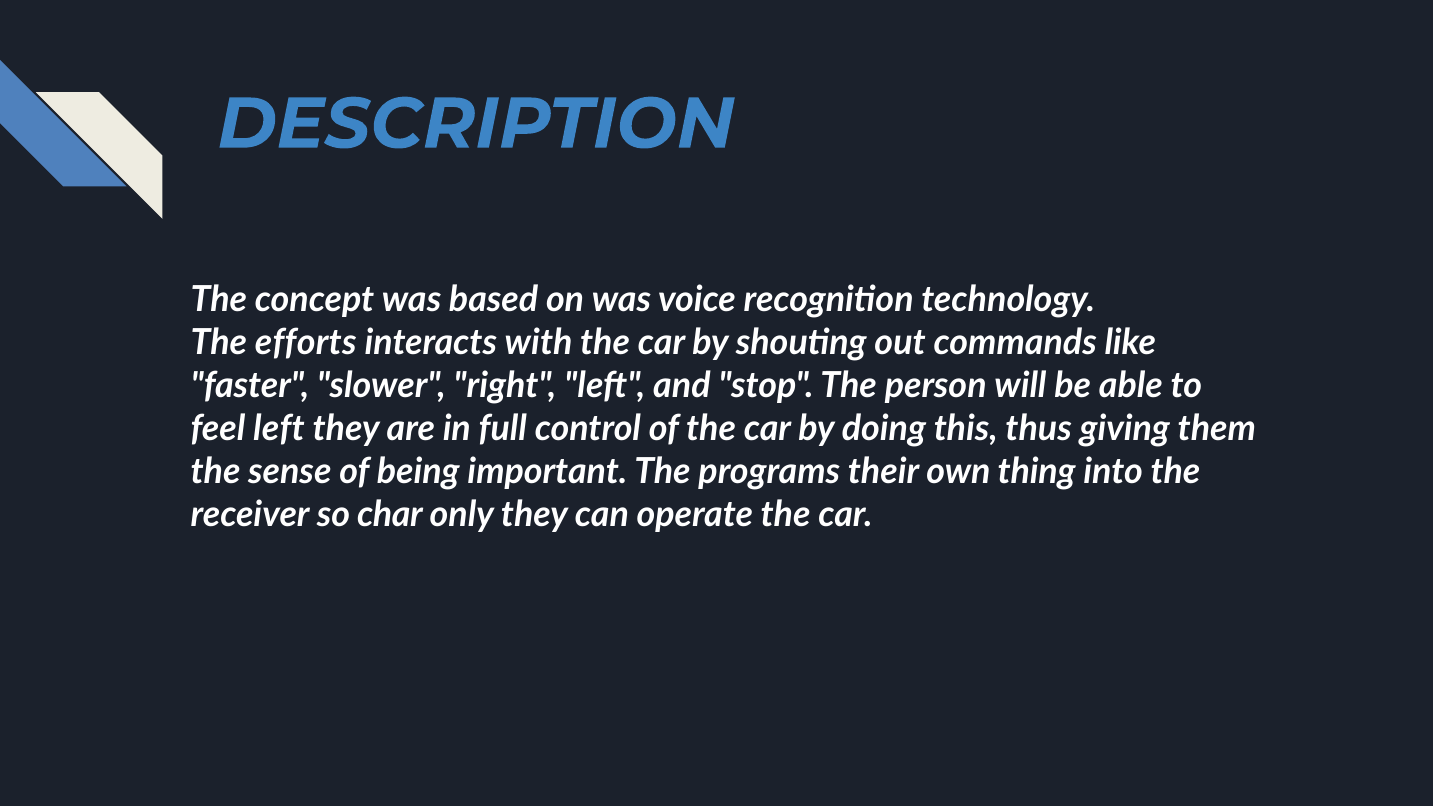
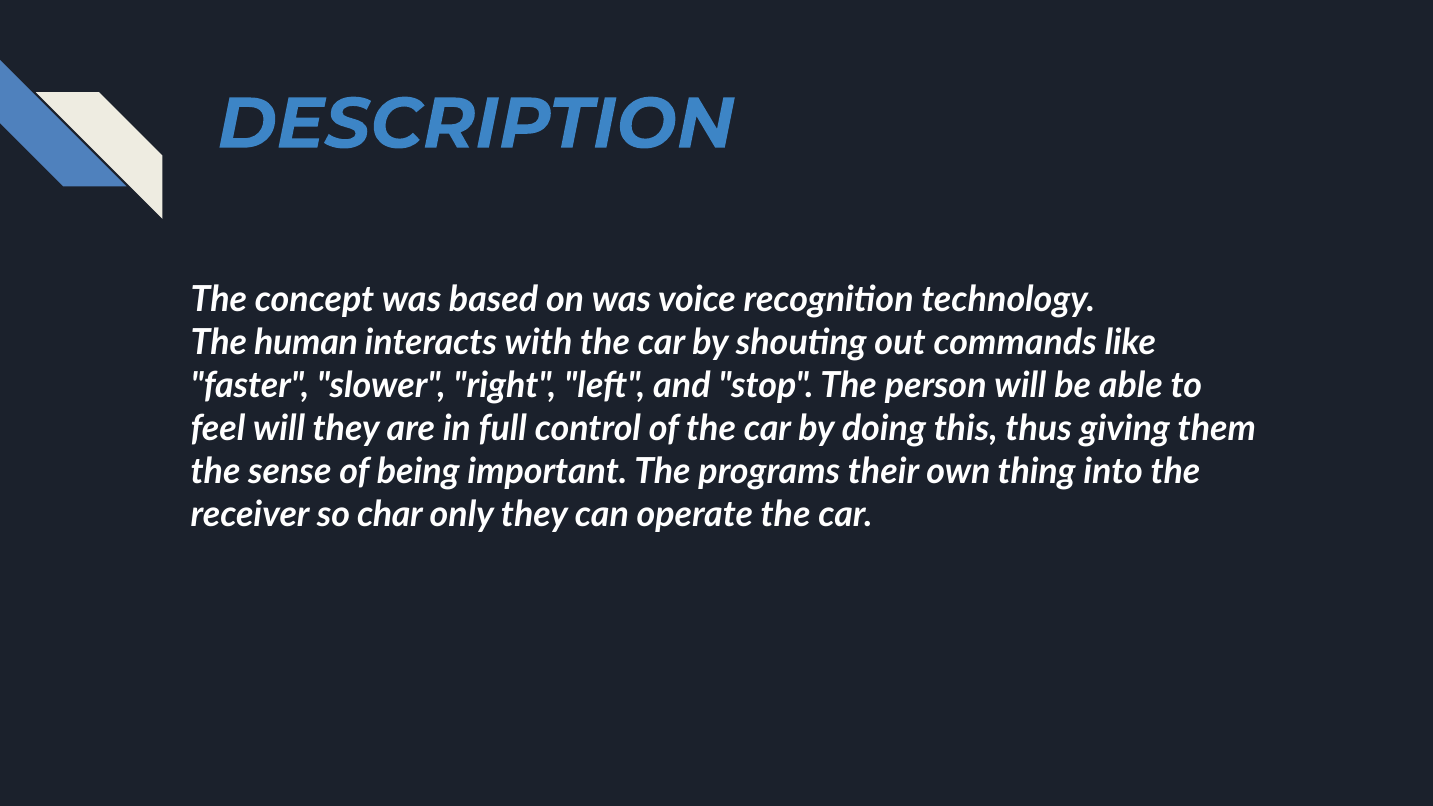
efforts: efforts -> human
feel left: left -> will
